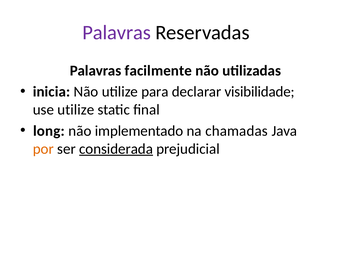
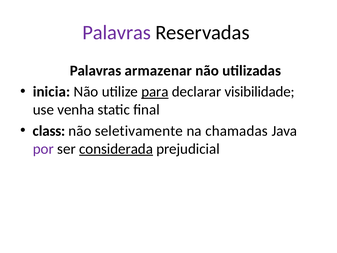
facilmente: facilmente -> armazenar
para underline: none -> present
use utilize: utilize -> venha
long: long -> class
implementado: implementado -> seletivamente
por colour: orange -> purple
